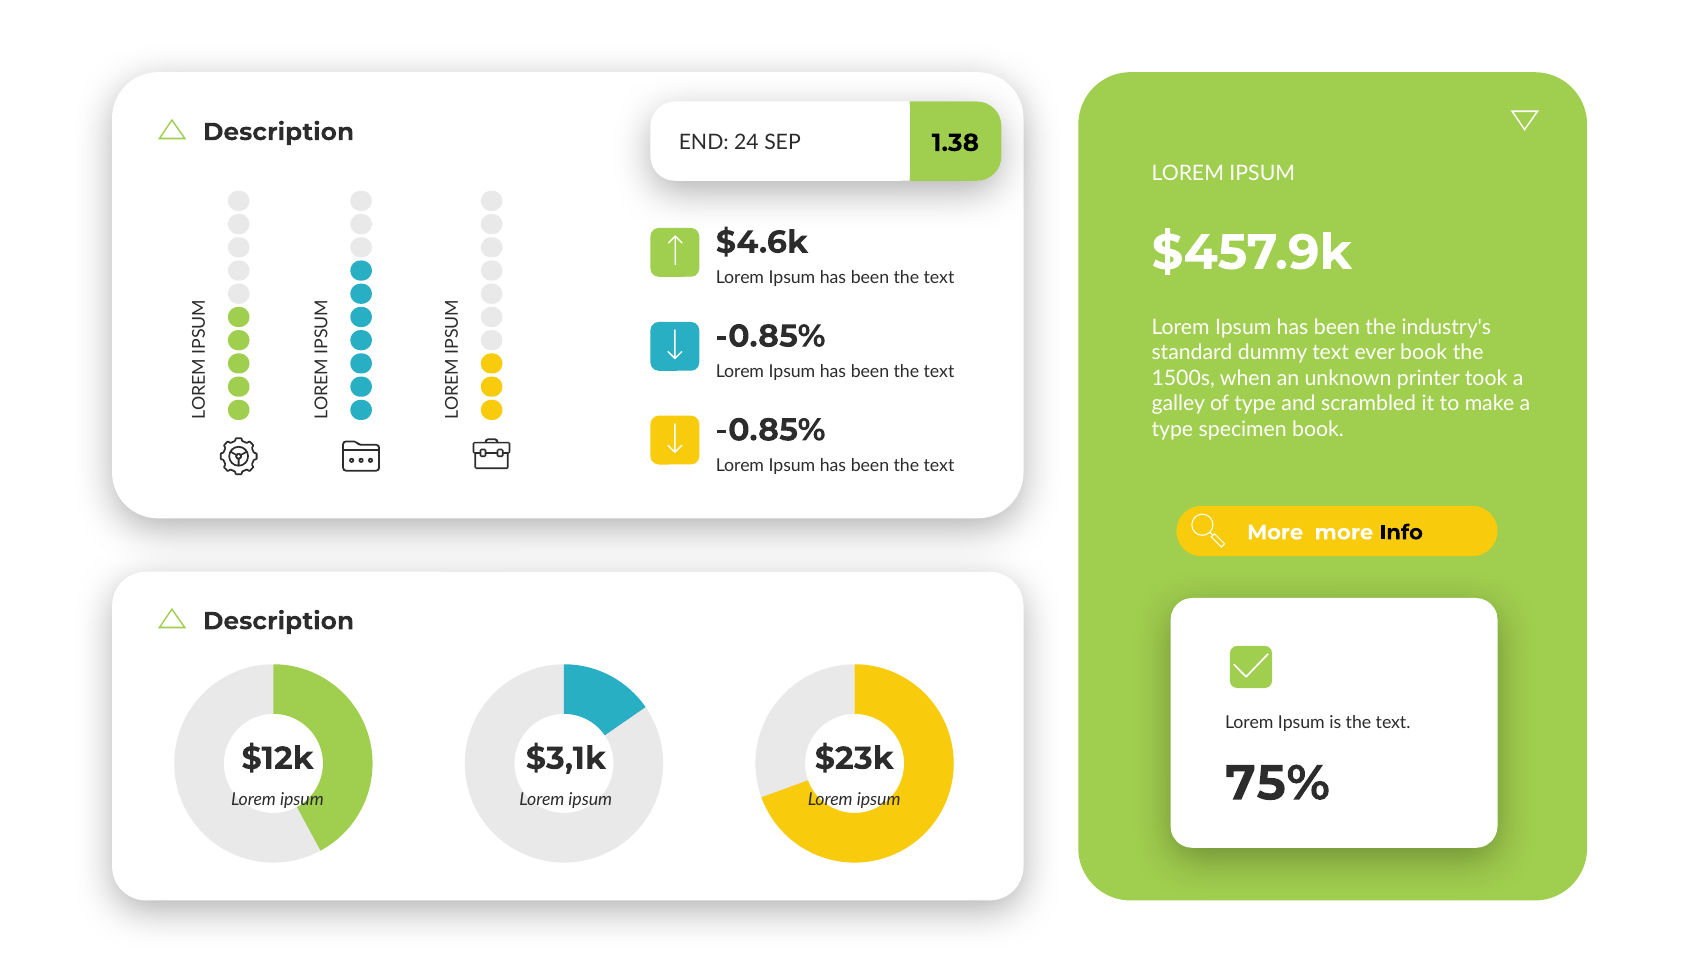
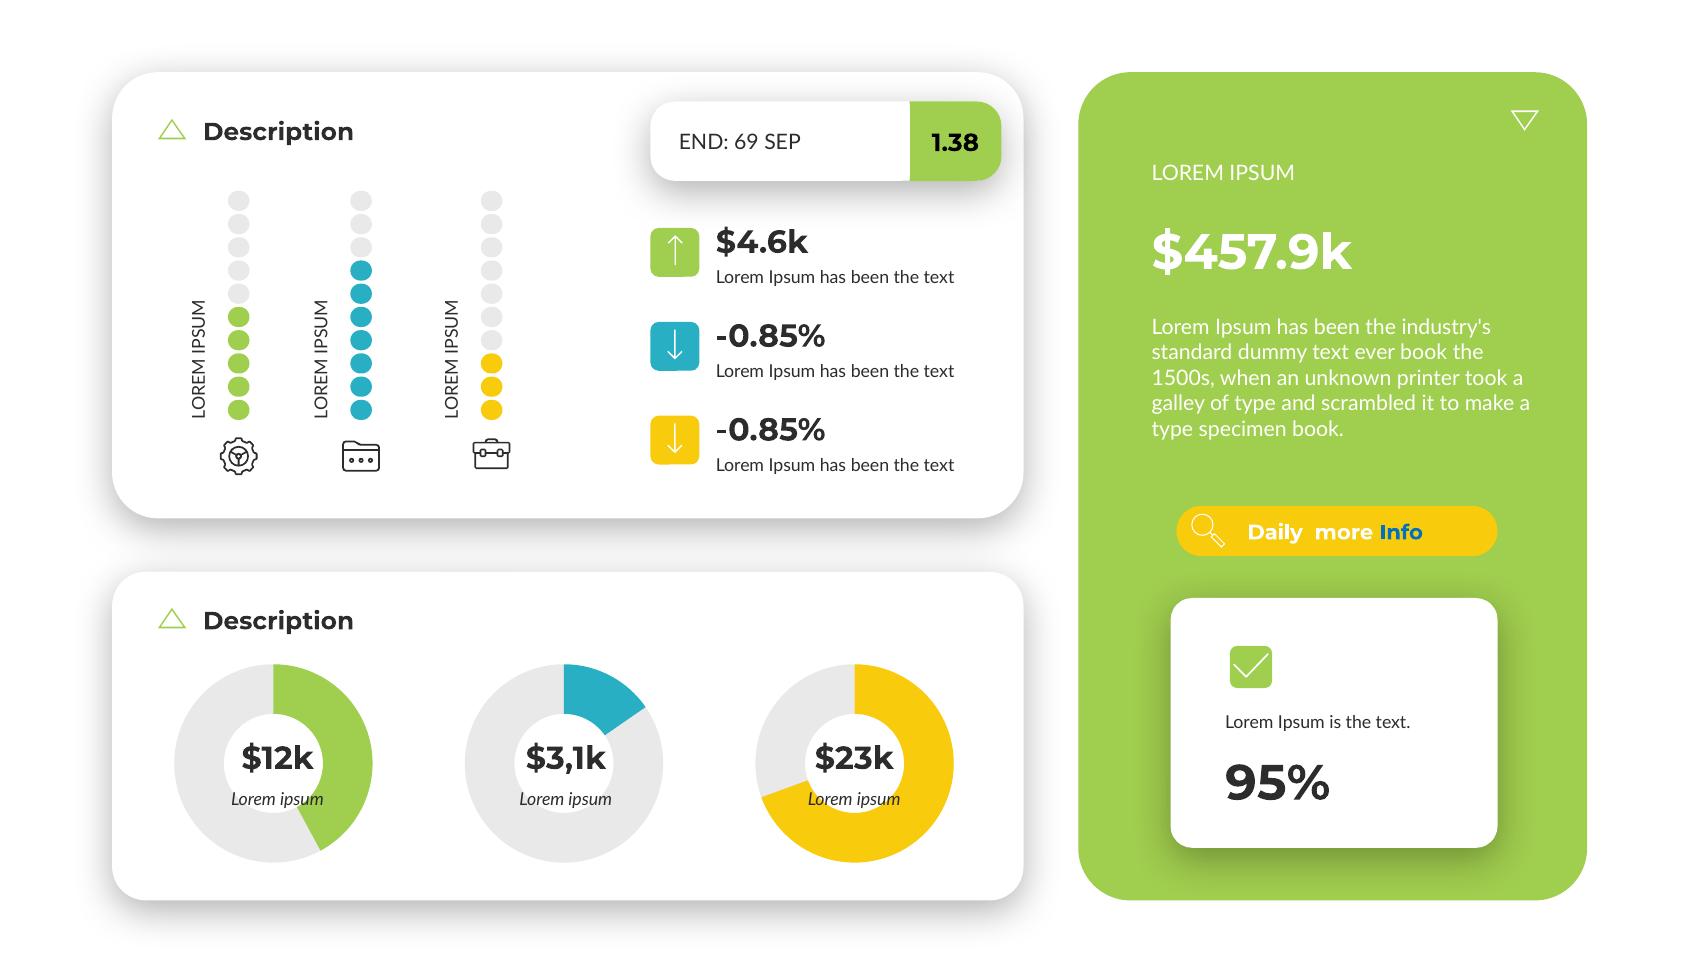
24: 24 -> 69
More at (1275, 532): More -> Daily
Info colour: black -> blue
75%: 75% -> 95%
